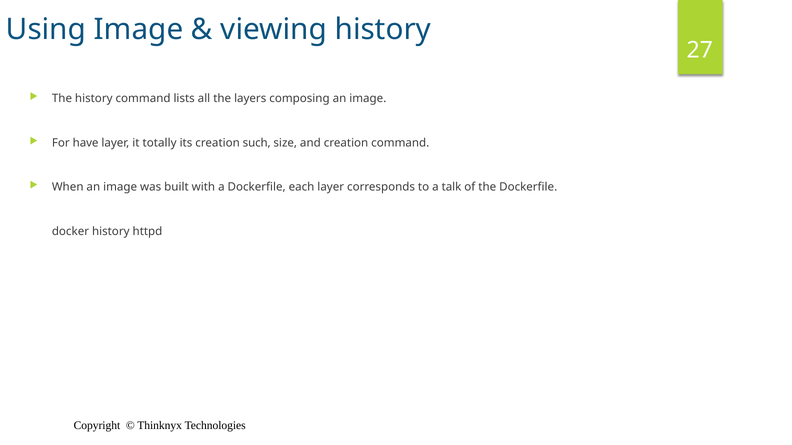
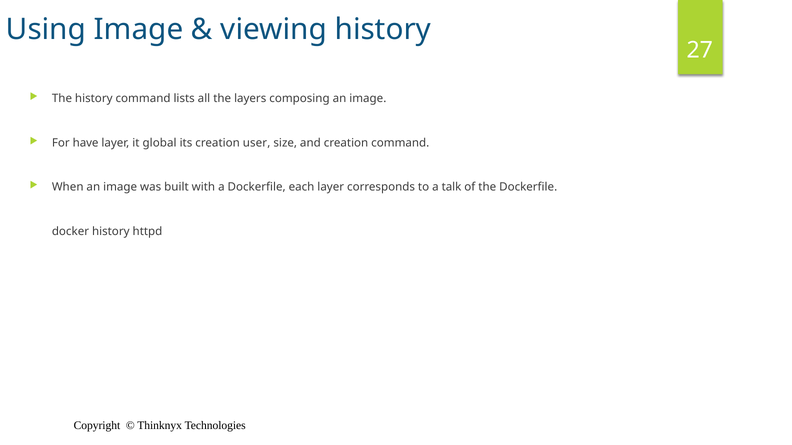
totally: totally -> global
such: such -> user
